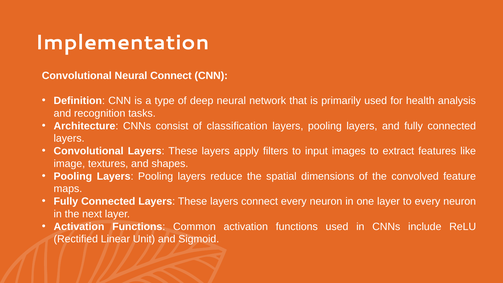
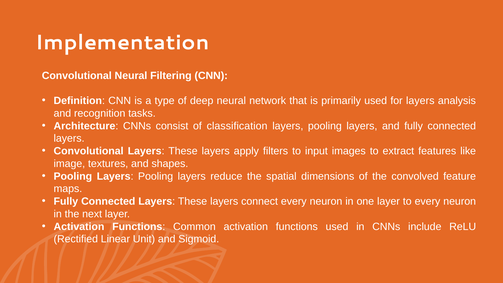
Neural Connect: Connect -> Filtering
for health: health -> layers
